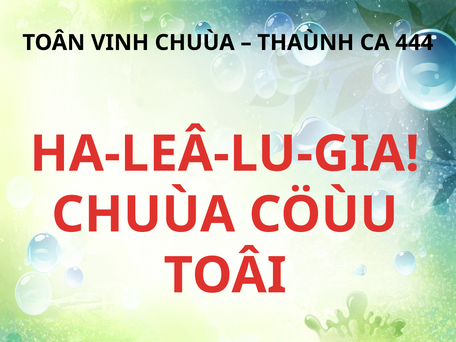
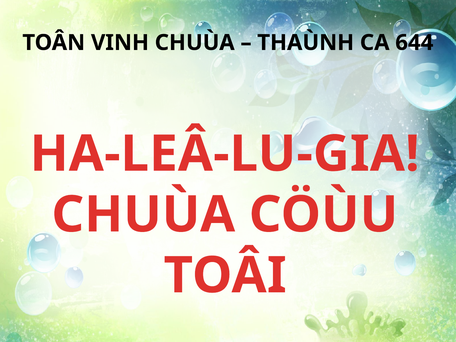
444: 444 -> 644
